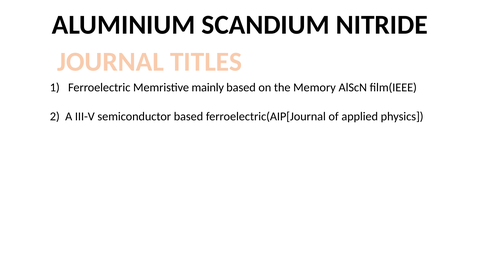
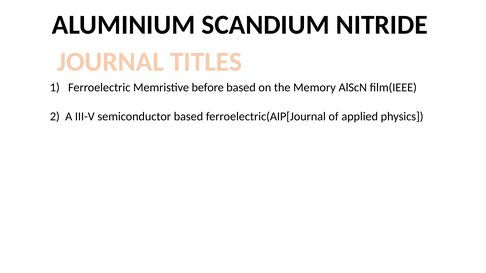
mainly: mainly -> before
